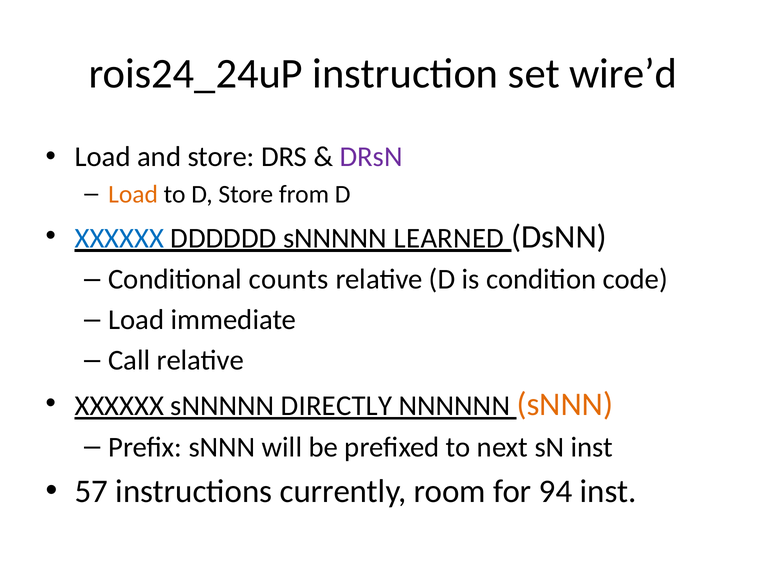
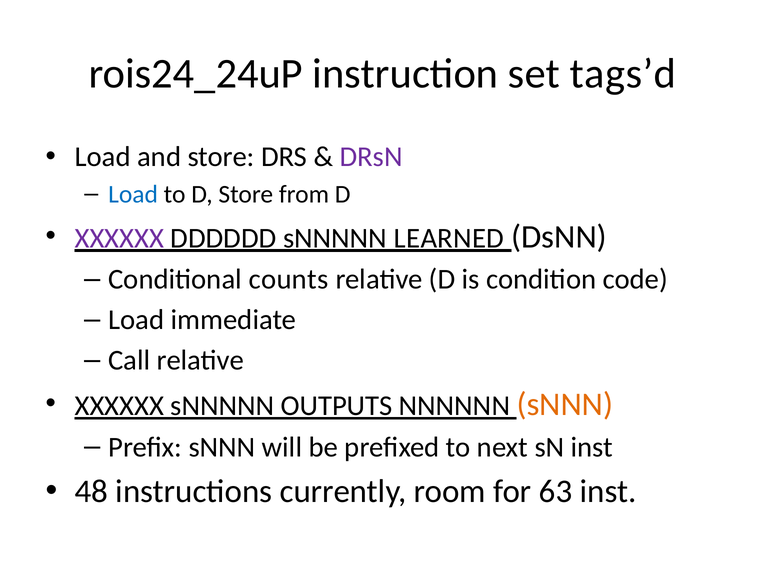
wire’d: wire’d -> tags’d
Load at (133, 195) colour: orange -> blue
XXXXXX at (119, 238) colour: blue -> purple
DIRECTLY: DIRECTLY -> OUTPUTS
57: 57 -> 48
94: 94 -> 63
